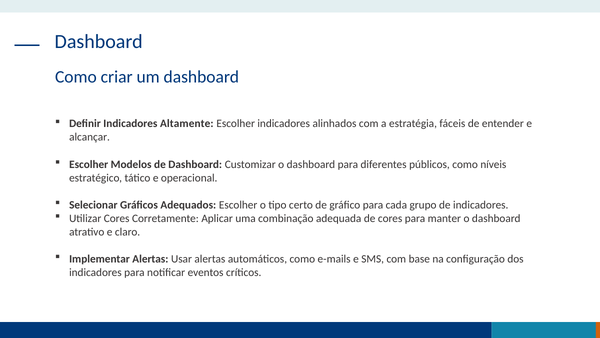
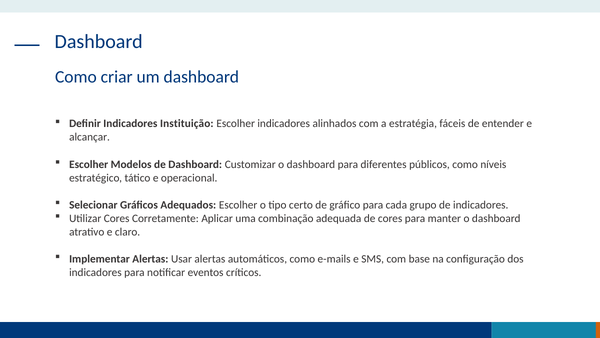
Altamente: Altamente -> Instituição
